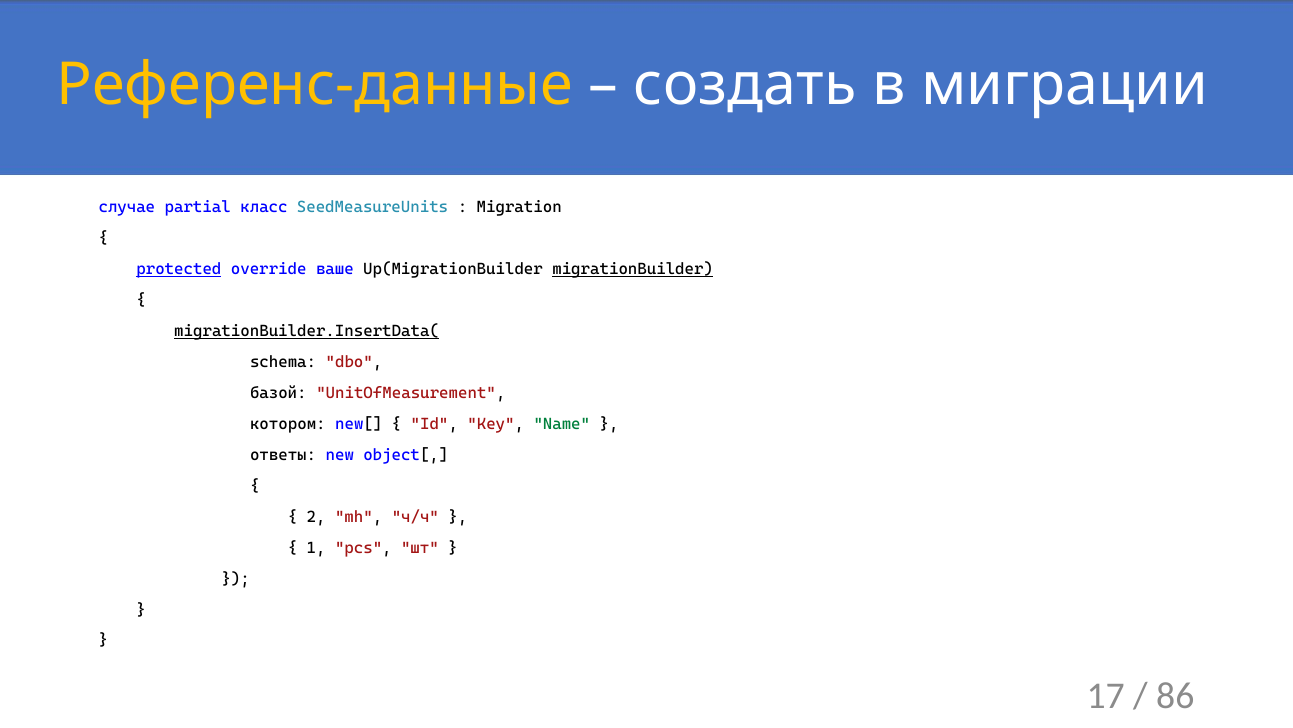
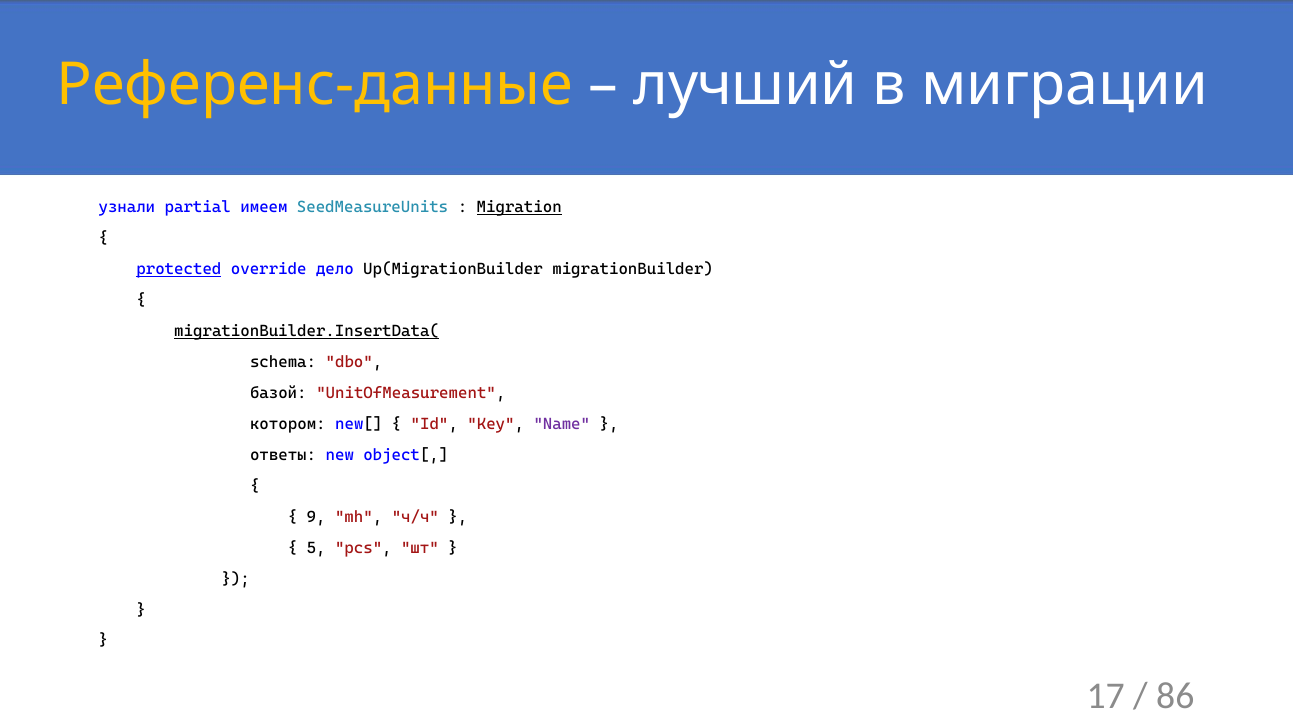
создать: создать -> лучший
случае: случае -> узнали
класс: класс -> имеем
Migration underline: none -> present
ваше: ваше -> дело
migrationBuilder underline: present -> none
Name colour: green -> purple
2: 2 -> 9
1: 1 -> 5
